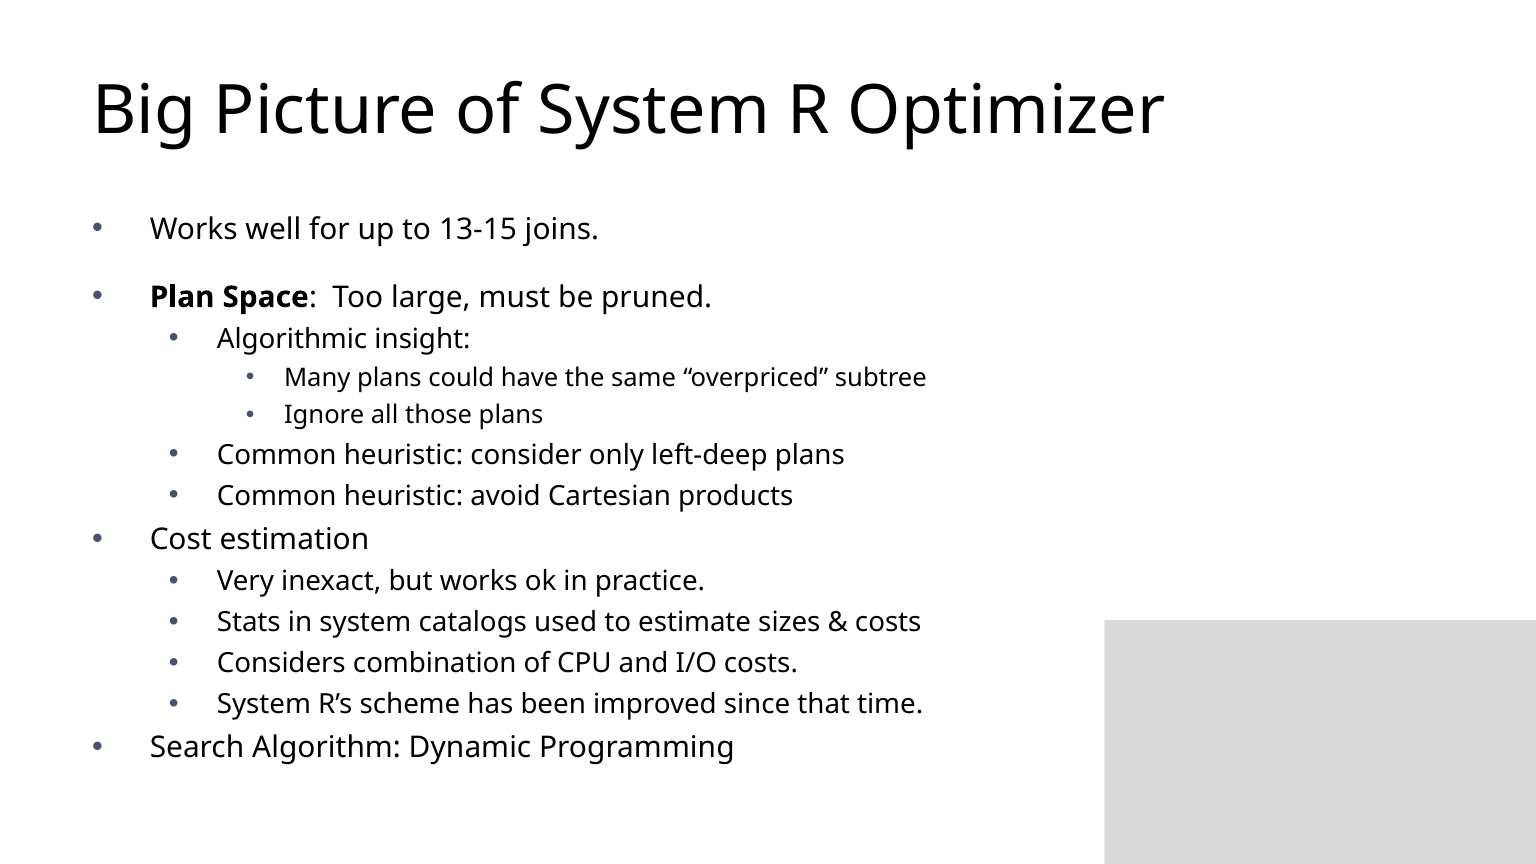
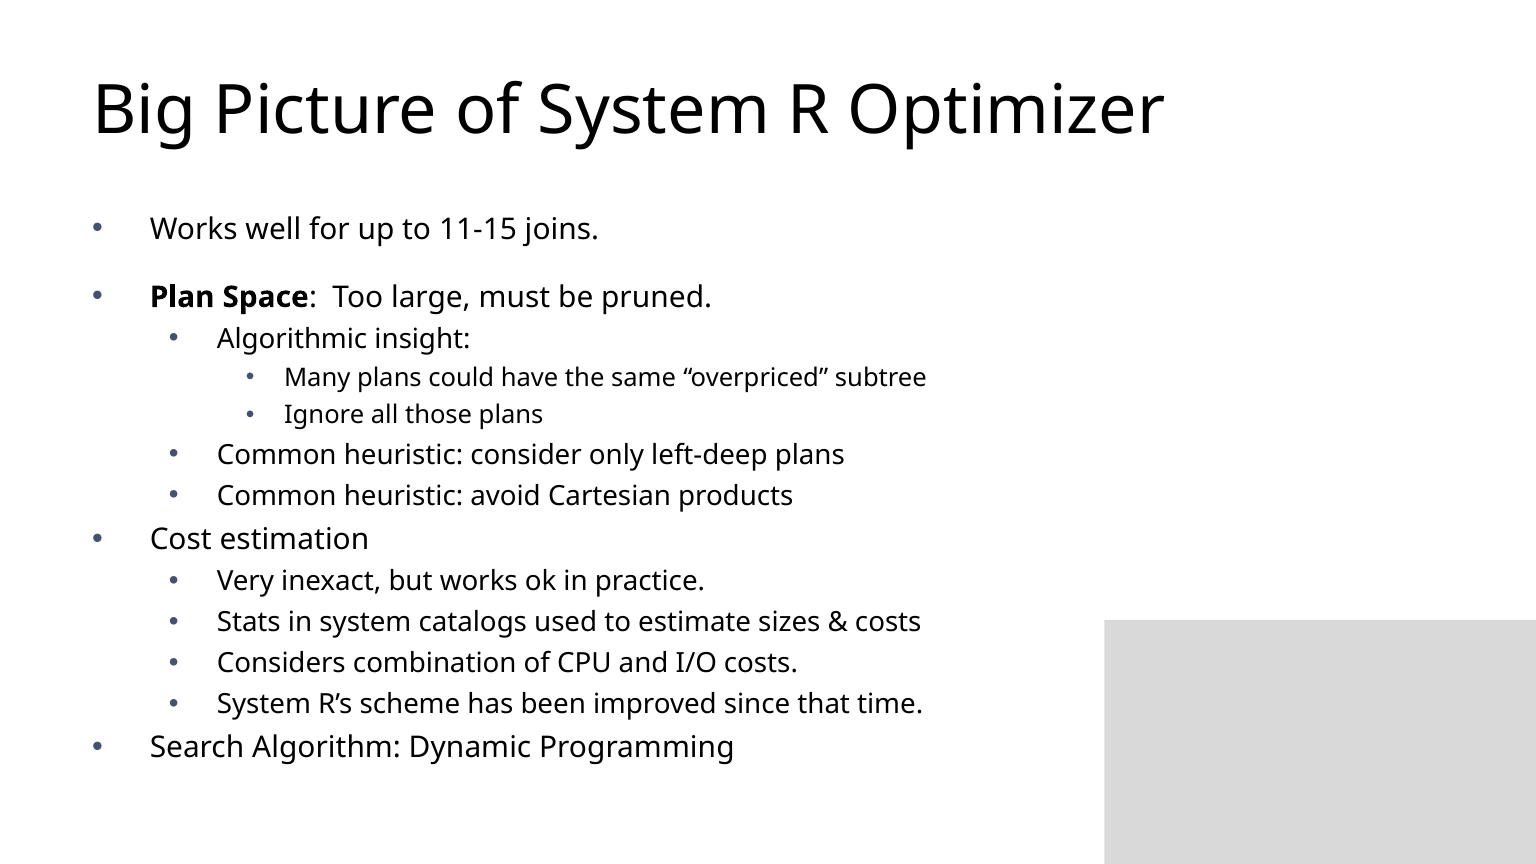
13-15: 13-15 -> 11-15
